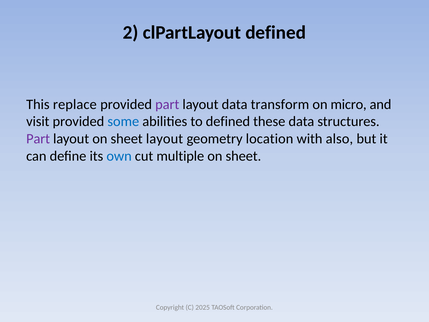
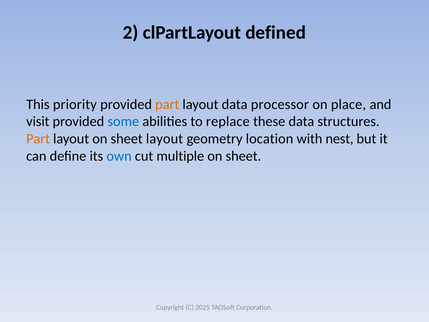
replace: replace -> priority
part at (167, 104) colour: purple -> orange
transform: transform -> processor
micro: micro -> place
to defined: defined -> replace
Part at (38, 139) colour: purple -> orange
also: also -> nest
